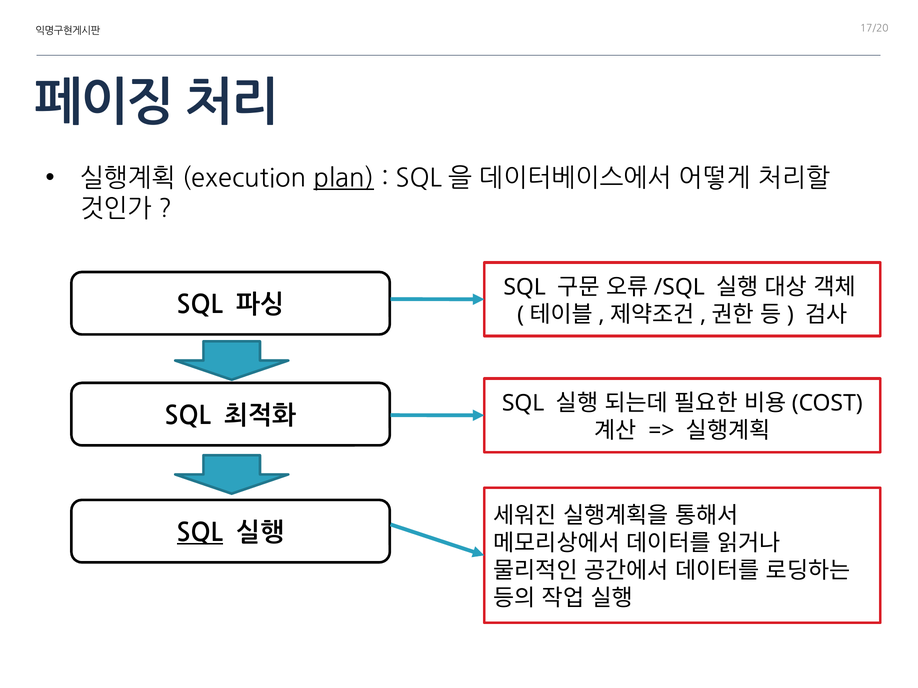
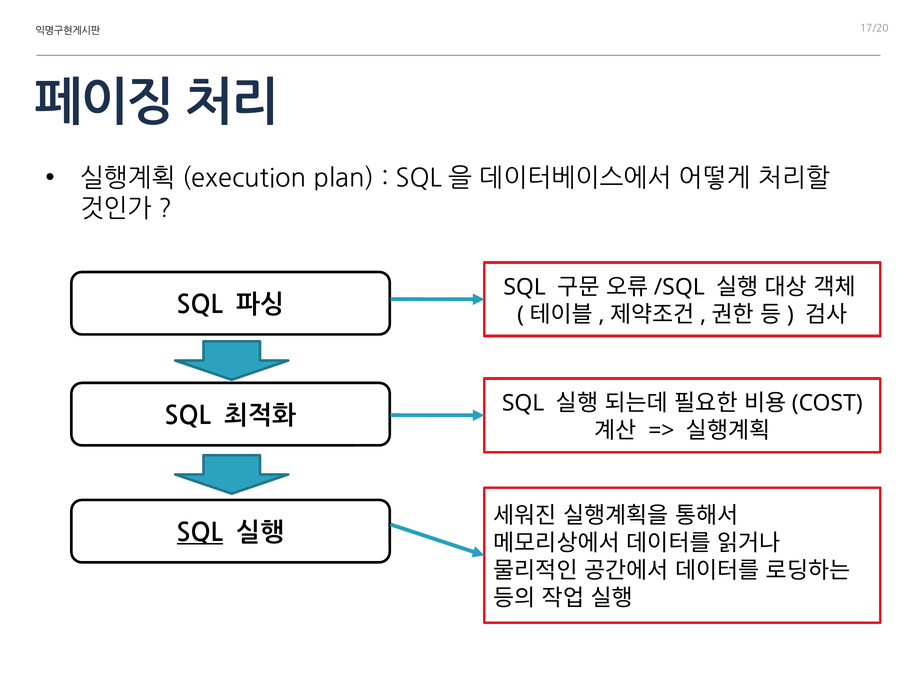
plan underline: present -> none
